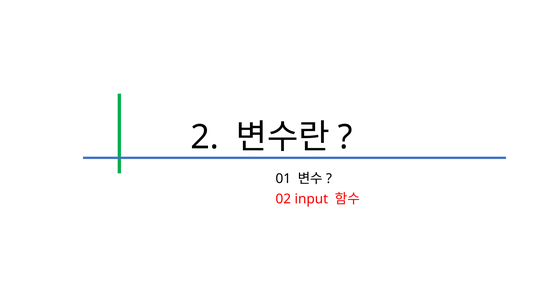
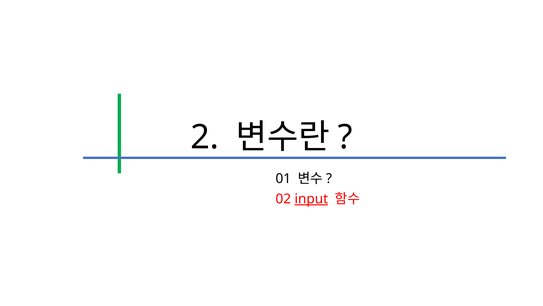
input underline: none -> present
